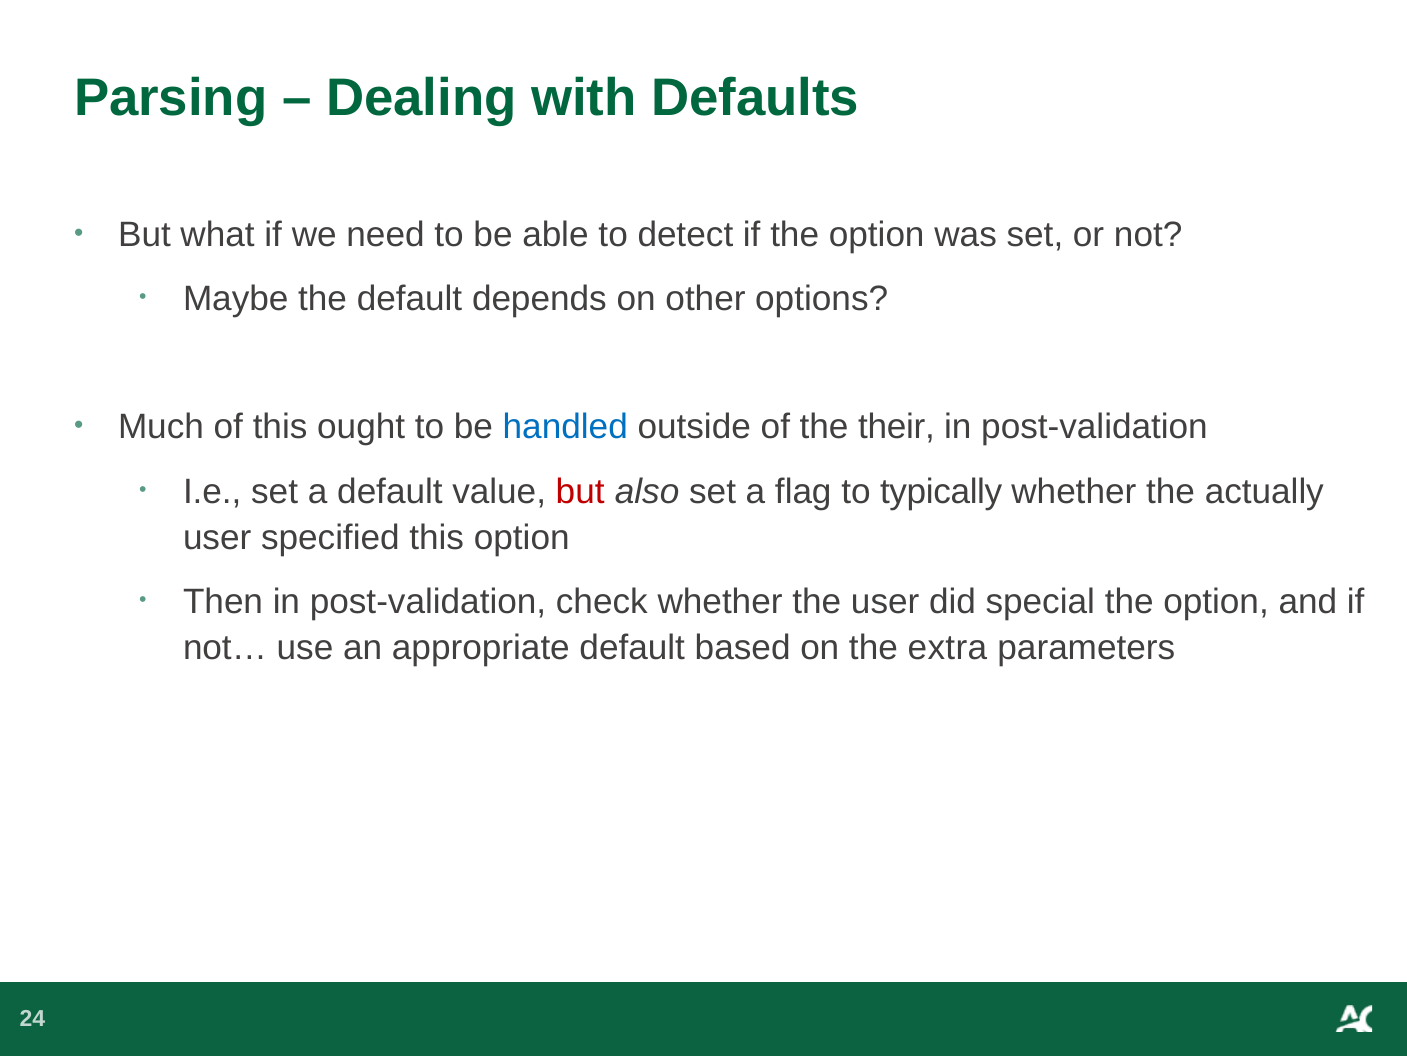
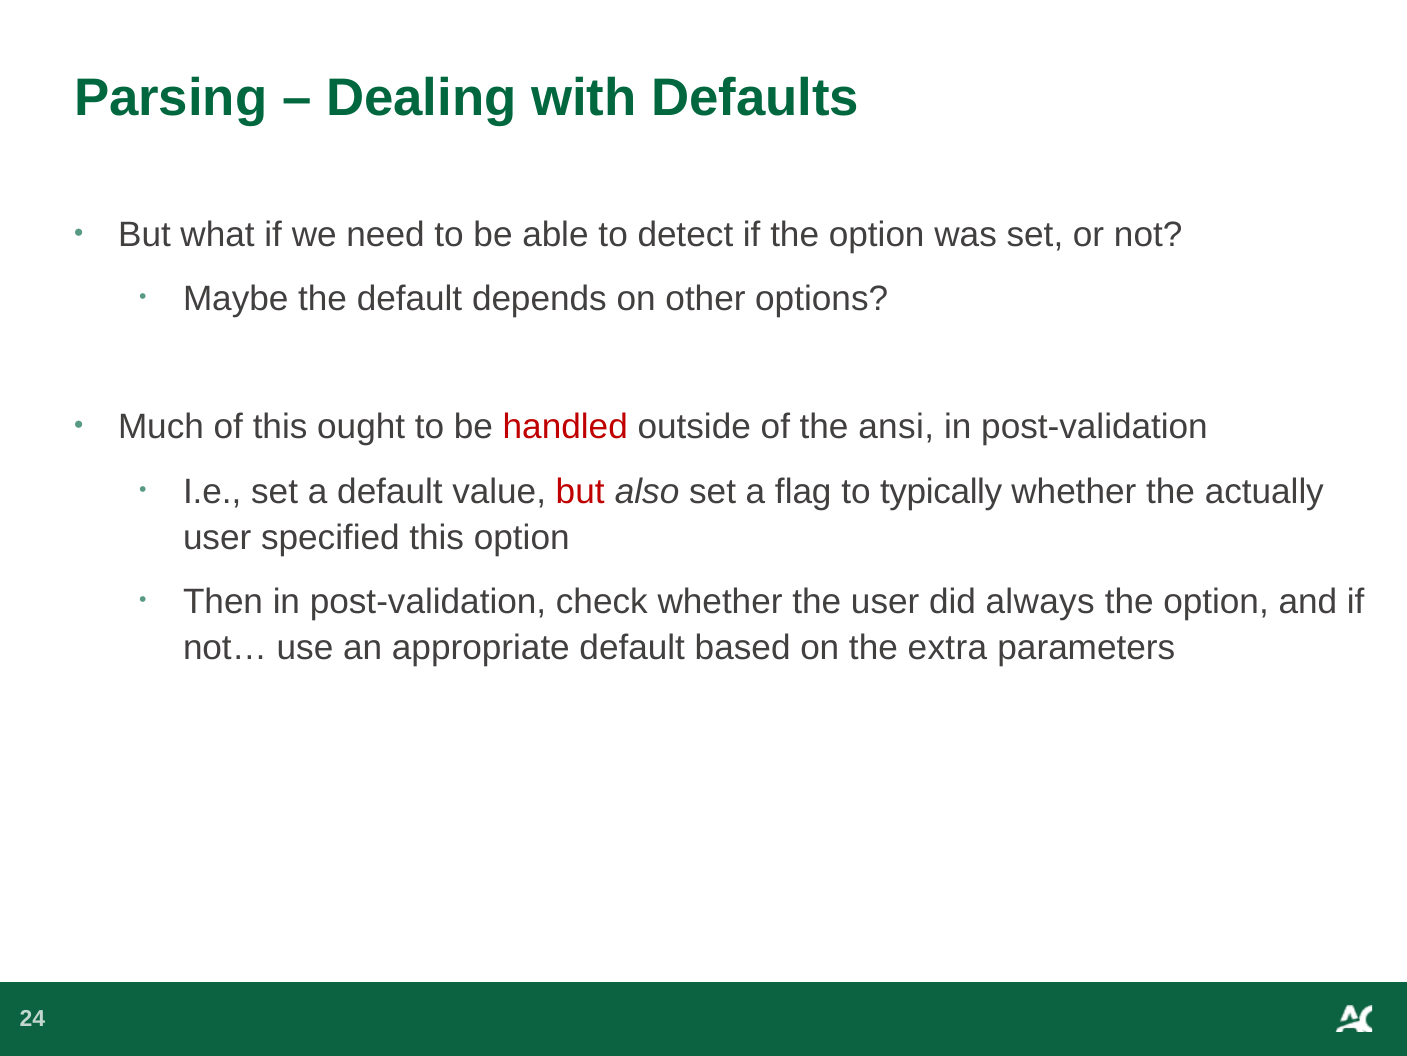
handled colour: blue -> red
their: their -> ansi
special: special -> always
